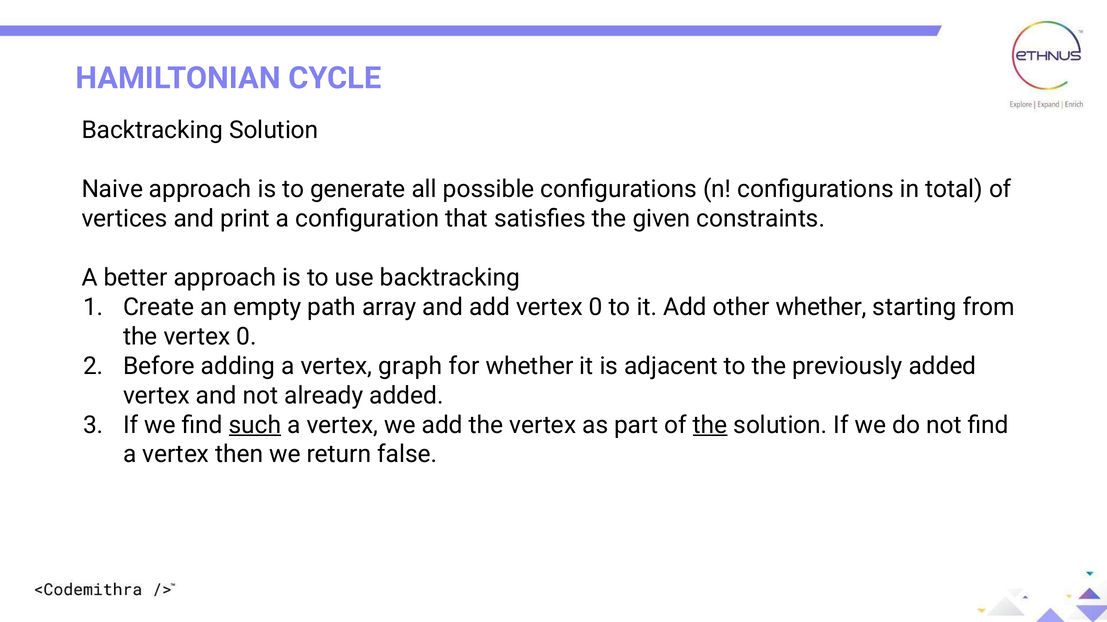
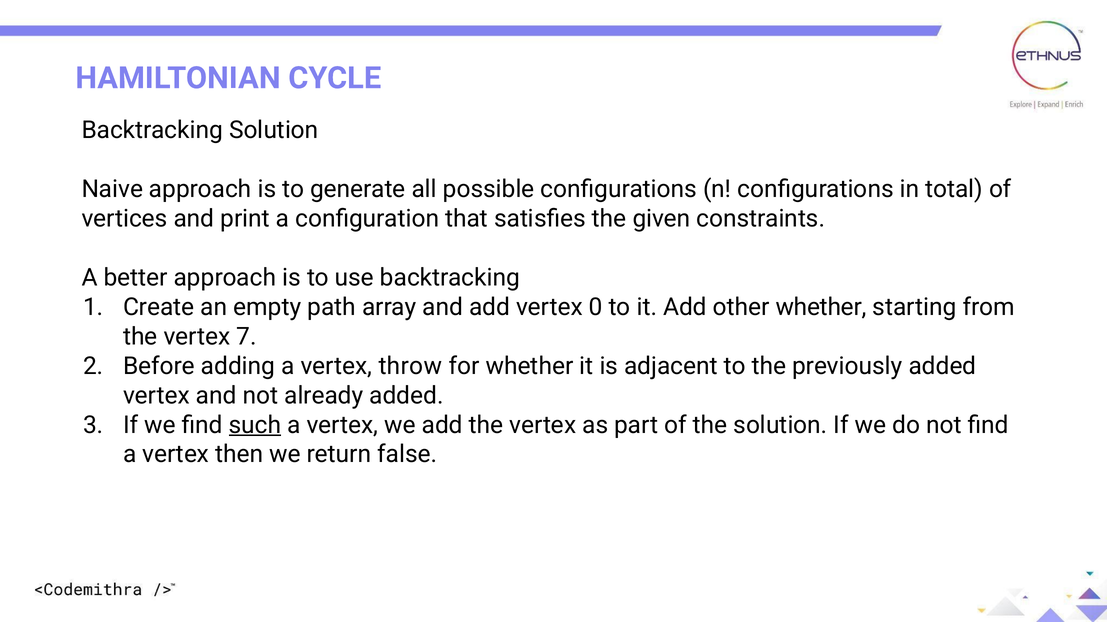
the vertex 0: 0 -> 7
graph: graph -> throw
the at (710, 425) underline: present -> none
